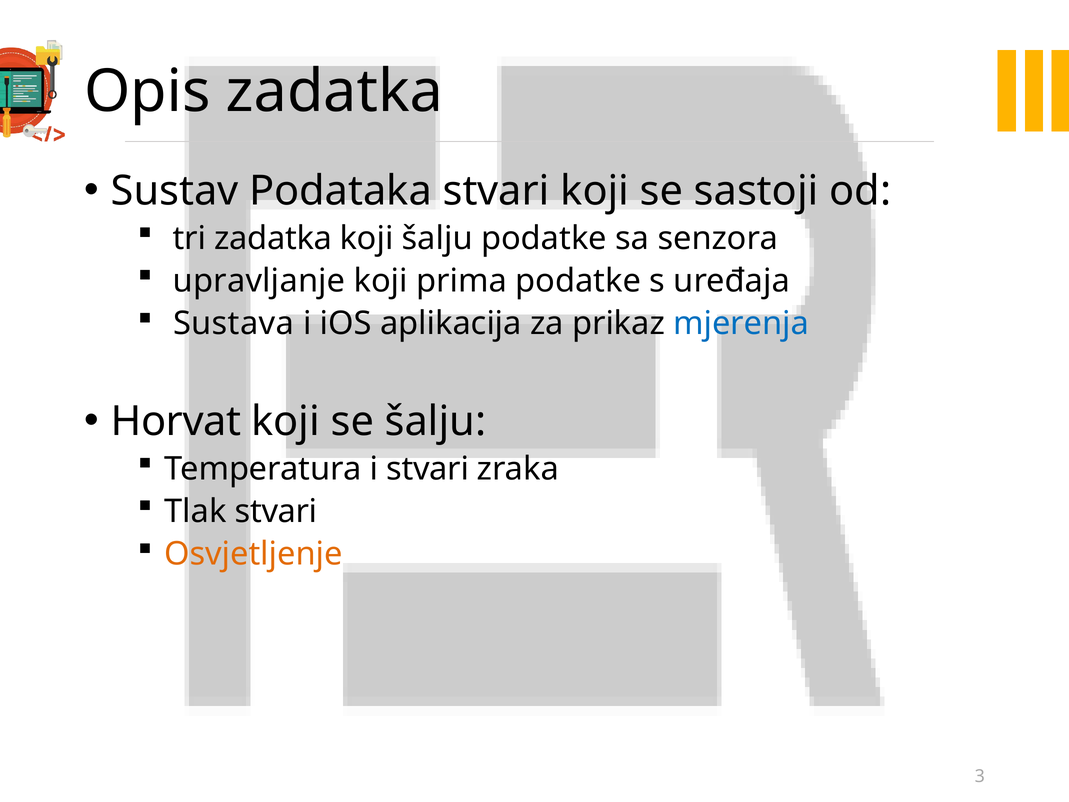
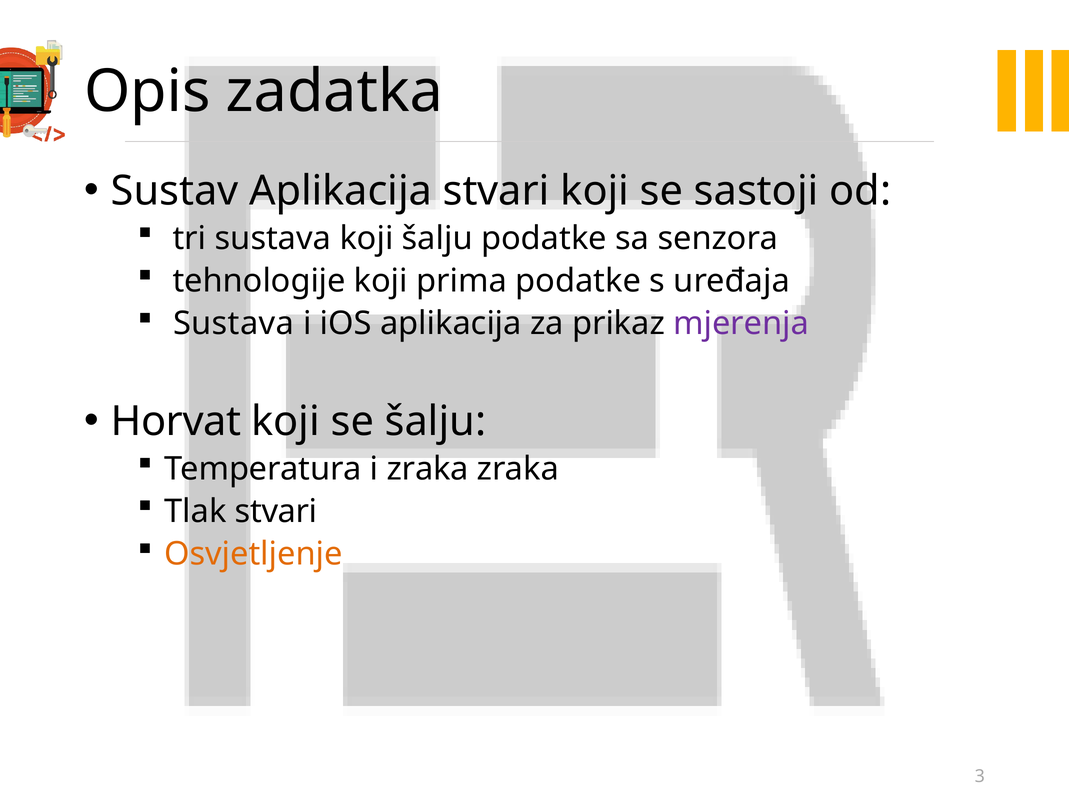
Sustav Podataka: Podataka -> Aplikacija
tri zadatka: zadatka -> sustava
upravljanje: upravljanje -> tehnologije
mjerenja colour: blue -> purple
i stvari: stvari -> zraka
